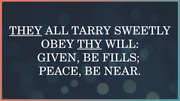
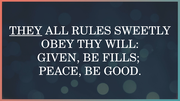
TARRY: TARRY -> RULES
THY underline: present -> none
NEAR: NEAR -> GOOD
